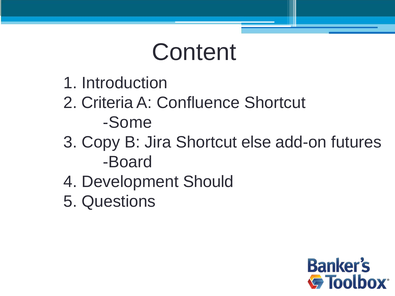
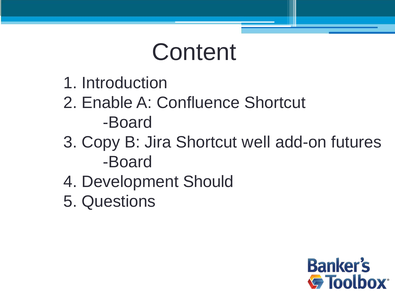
Criteria: Criteria -> Enable
Some at (127, 123): Some -> Board
else: else -> well
